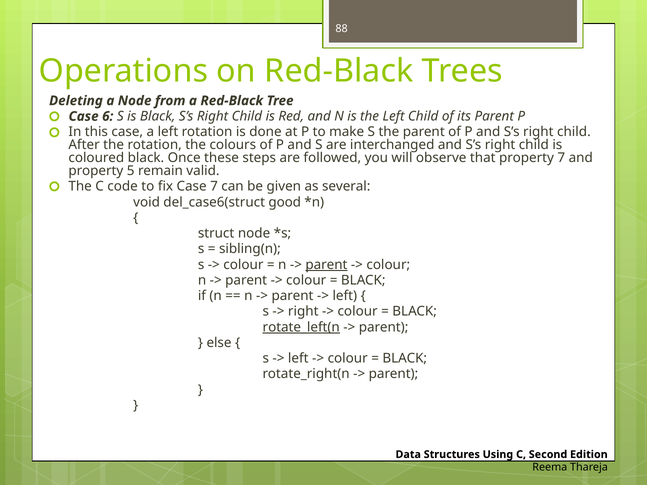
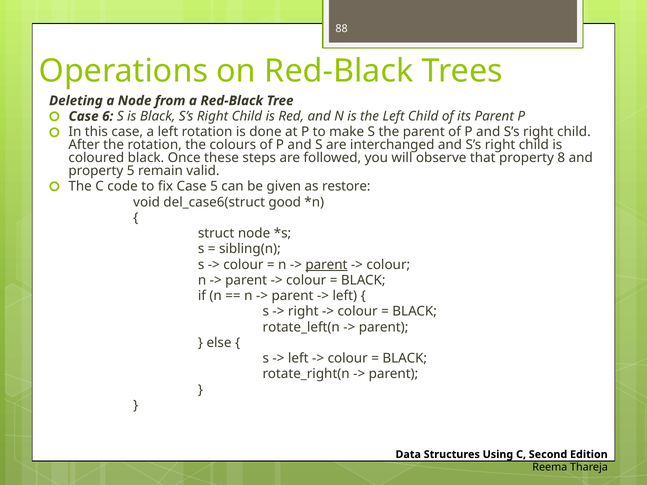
property 7: 7 -> 8
Case 7: 7 -> 5
several: several -> restore
rotate_left(n underline: present -> none
